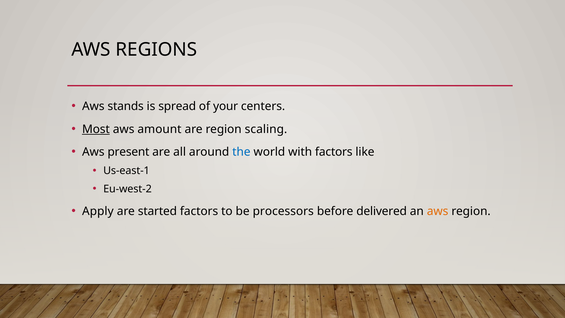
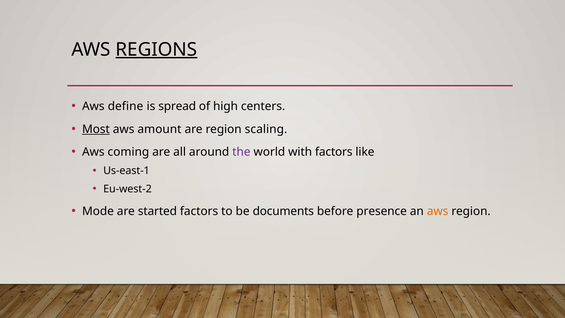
REGIONS underline: none -> present
stands: stands -> define
your: your -> high
present: present -> coming
the colour: blue -> purple
Apply: Apply -> Mode
processors: processors -> documents
delivered: delivered -> presence
